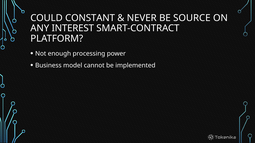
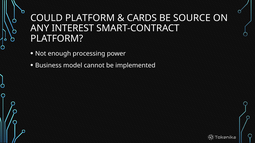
COULD CONSTANT: CONSTANT -> PLATFORM
NEVER: NEVER -> CARDS
